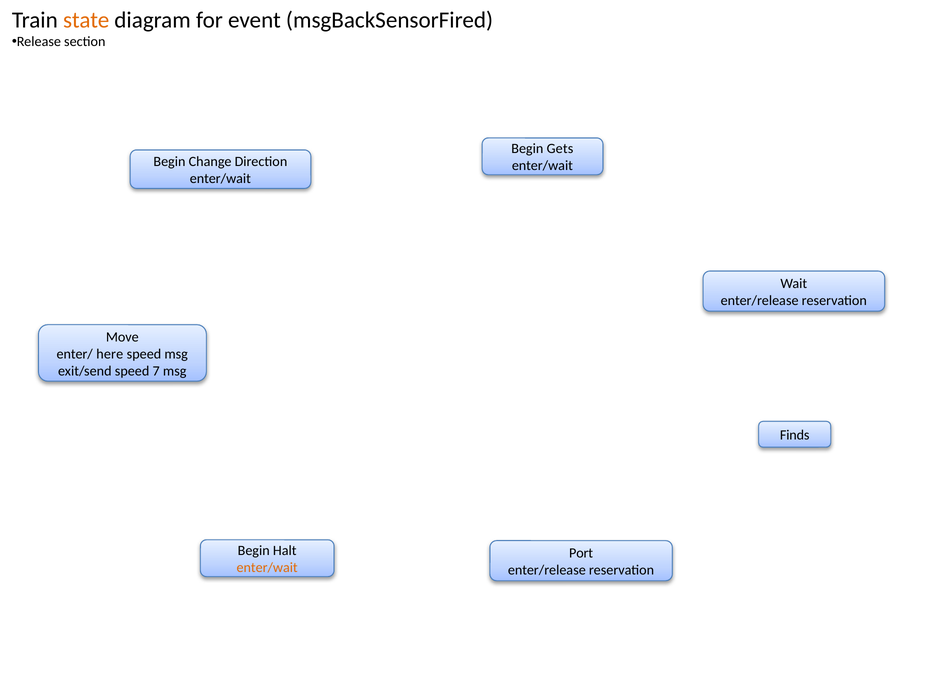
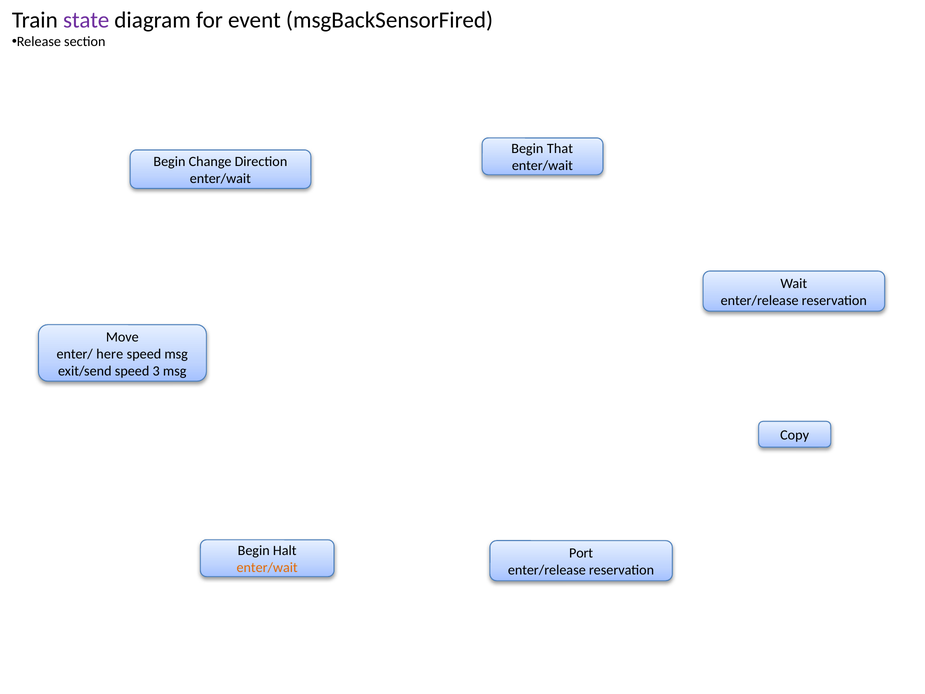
state colour: orange -> purple
Gets: Gets -> That
7: 7 -> 3
Finds: Finds -> Copy
